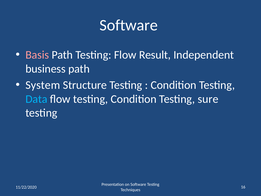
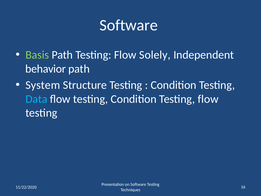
Basis colour: pink -> light green
Result: Result -> Solely
business: business -> behavior
Condition Testing sure: sure -> flow
